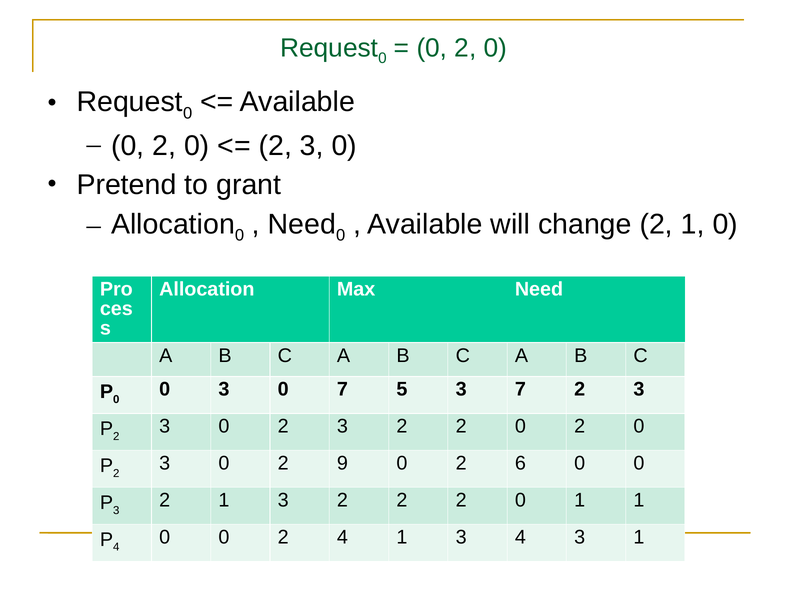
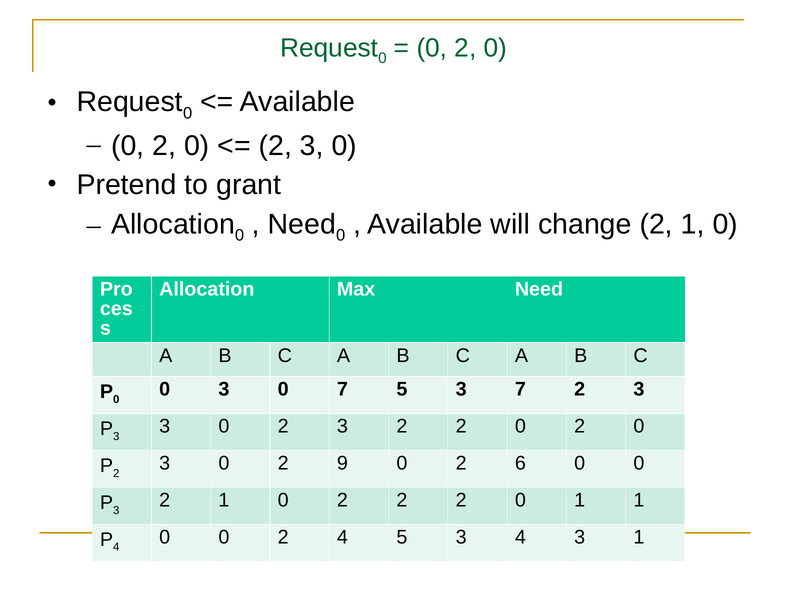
2 at (116, 437): 2 -> 3
3 2 1 3: 3 -> 0
4 1: 1 -> 5
